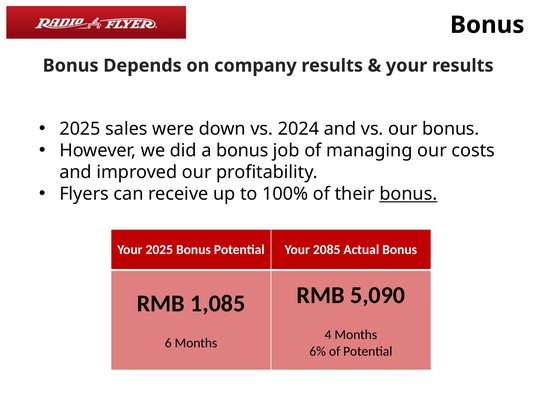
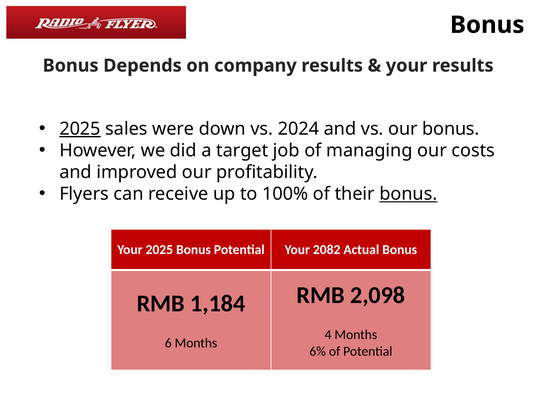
2025 at (80, 129) underline: none -> present
a bonus: bonus -> target
2085: 2085 -> 2082
5,090: 5,090 -> 2,098
1,085: 1,085 -> 1,184
